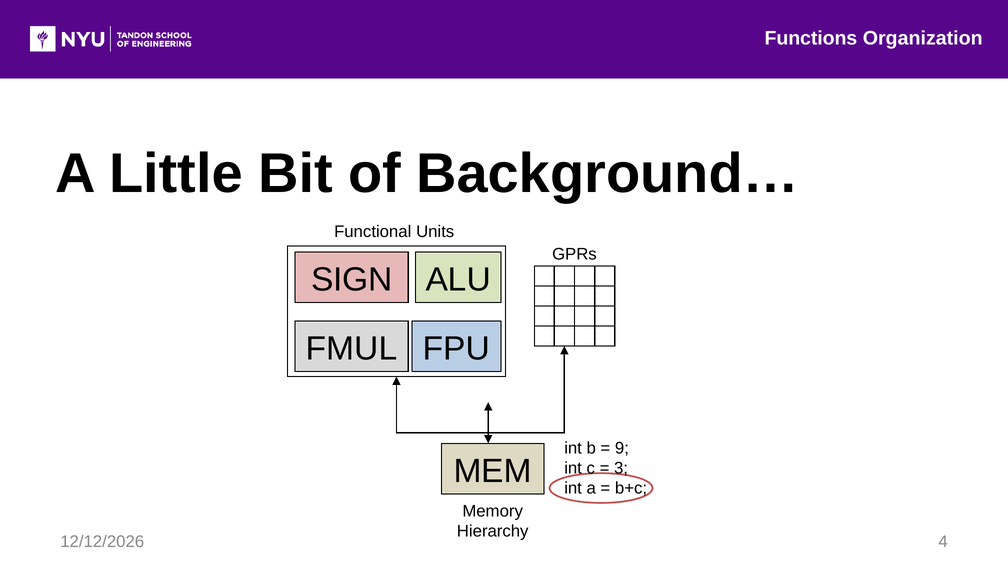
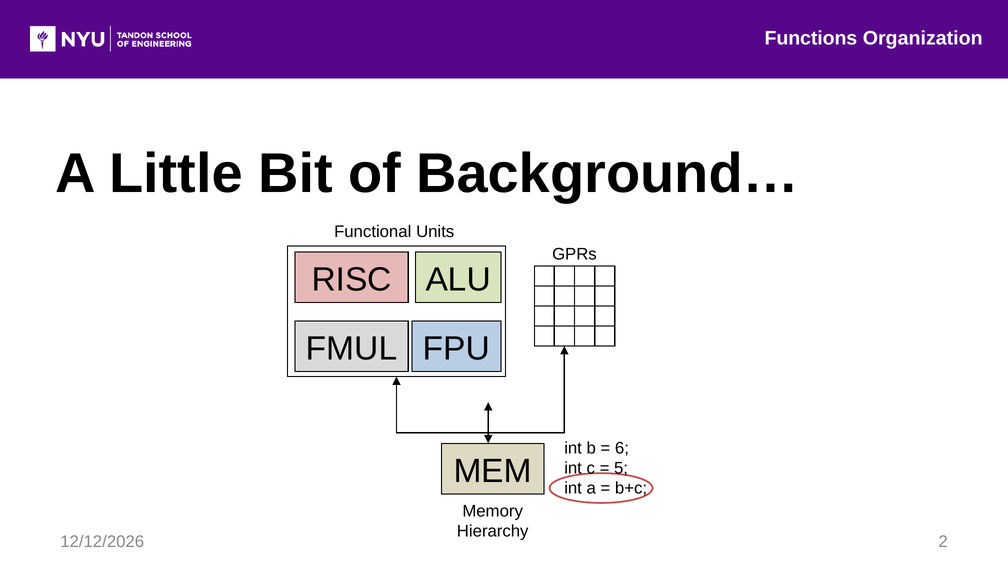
SIGN: SIGN -> RISC
9: 9 -> 6
3: 3 -> 5
4: 4 -> 2
